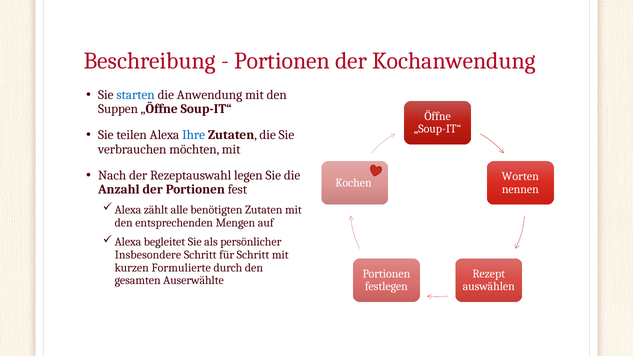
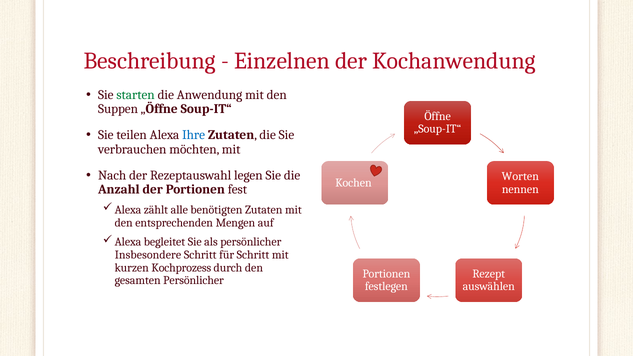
Portionen at (282, 61): Portionen -> Einzelnen
starten colour: blue -> green
Formulierte: Formulierte -> Kochprozess
gesamten Auserwählte: Auserwählte -> Persönlicher
